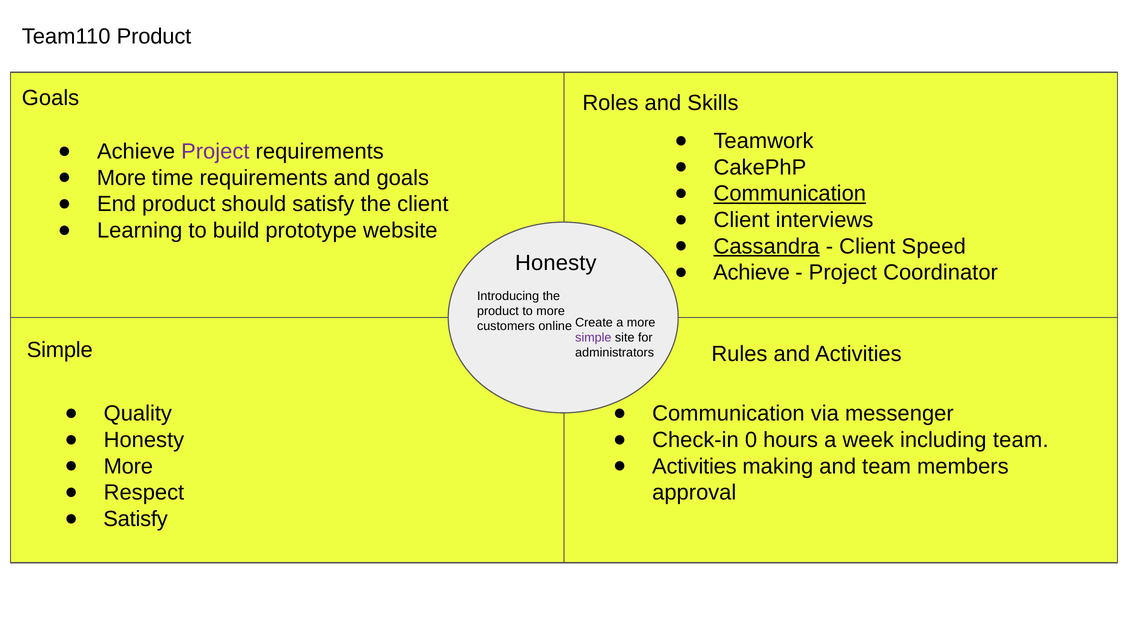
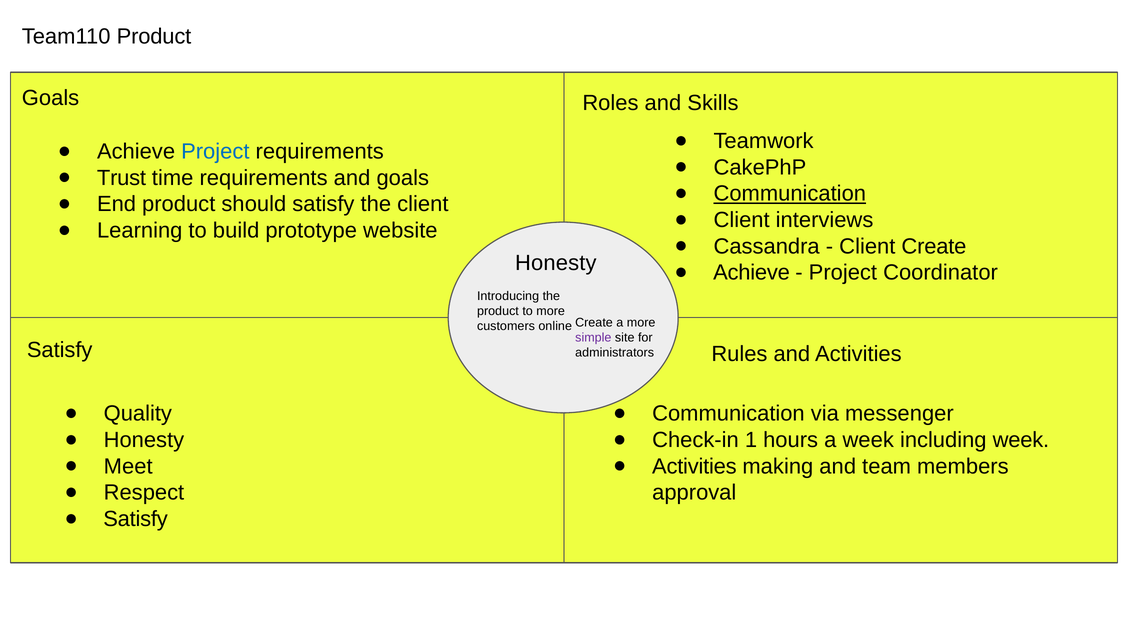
Project at (215, 151) colour: purple -> blue
More at (122, 178): More -> Trust
Cassandra underline: present -> none
Client Speed: Speed -> Create
Simple at (60, 350): Simple -> Satisfy
0: 0 -> 1
including team: team -> week
More at (128, 466): More -> Meet
